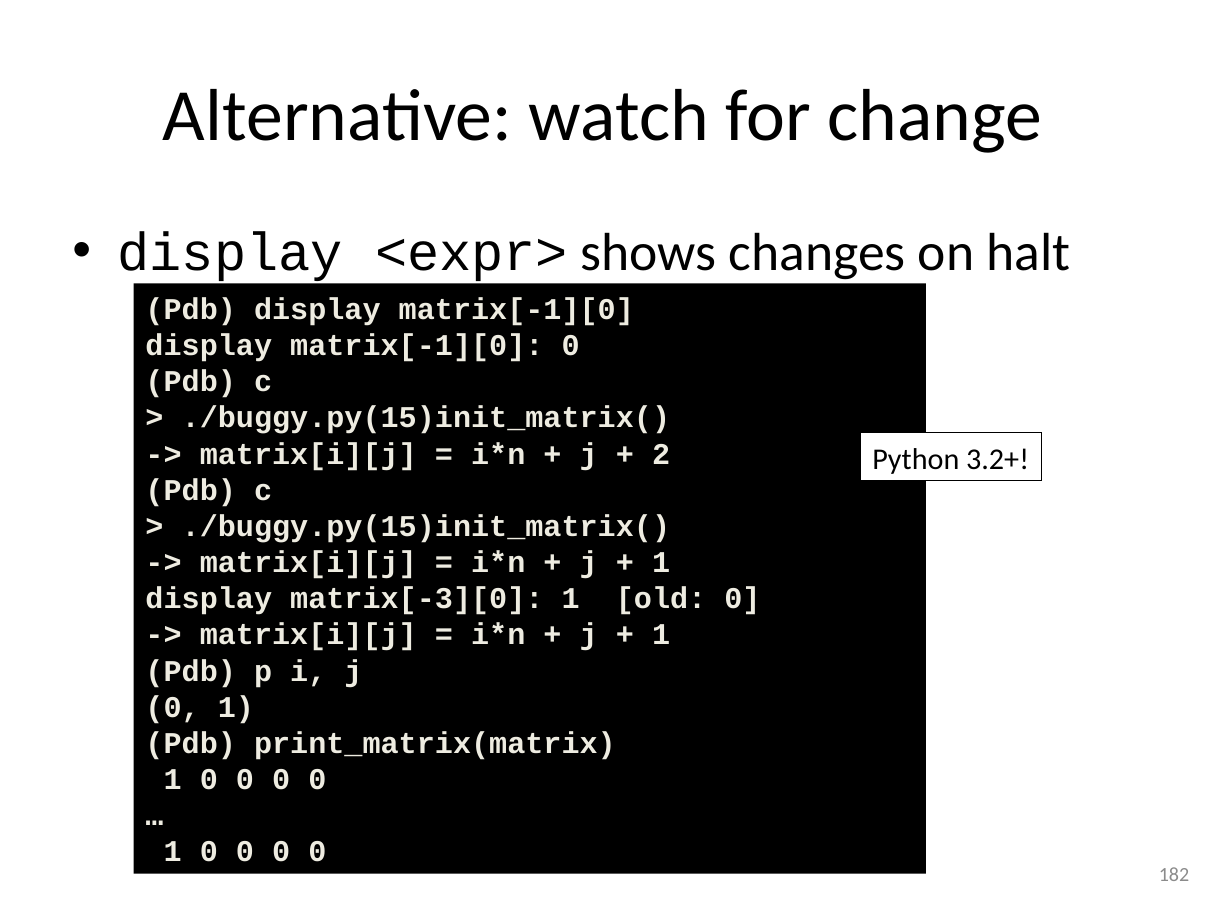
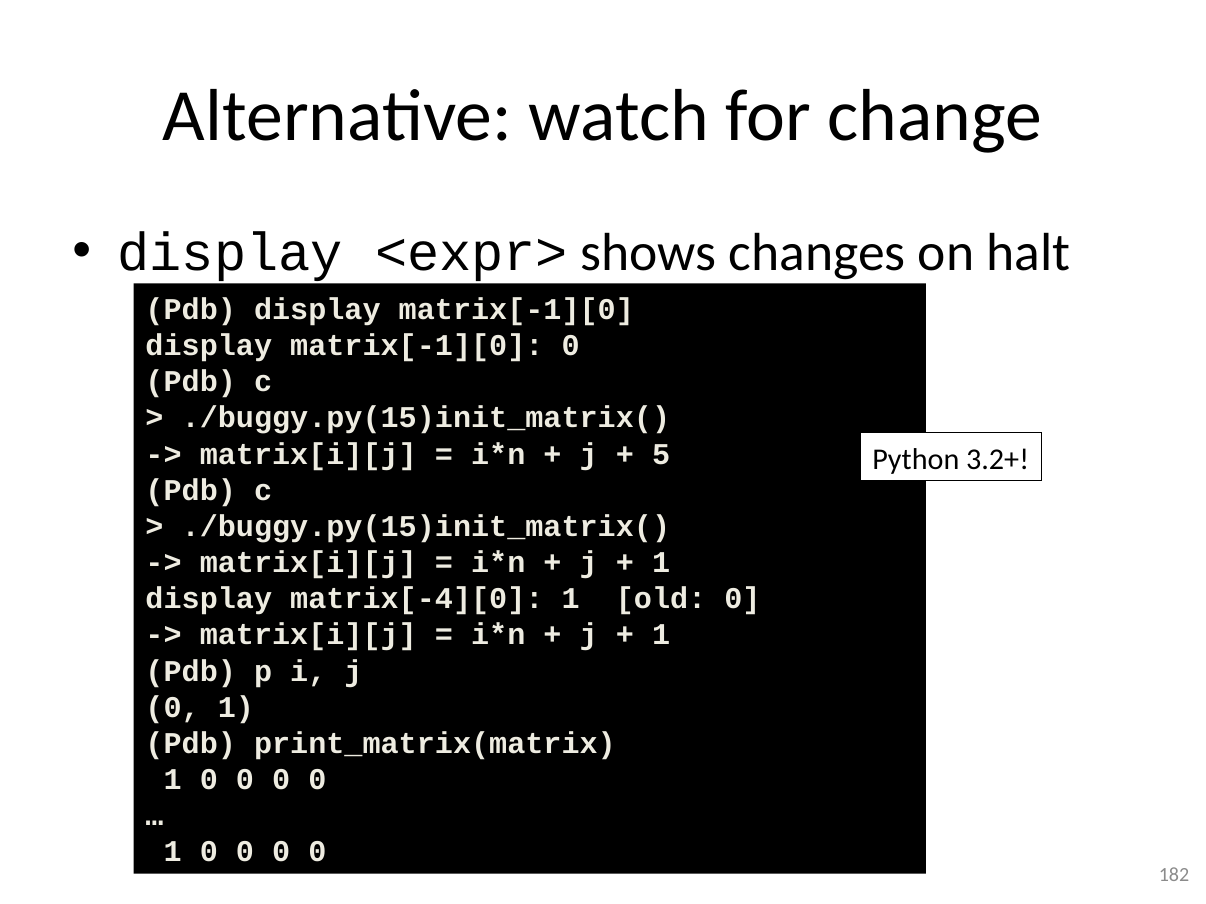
2: 2 -> 5
matrix[-3][0: matrix[-3][0 -> matrix[-4][0
